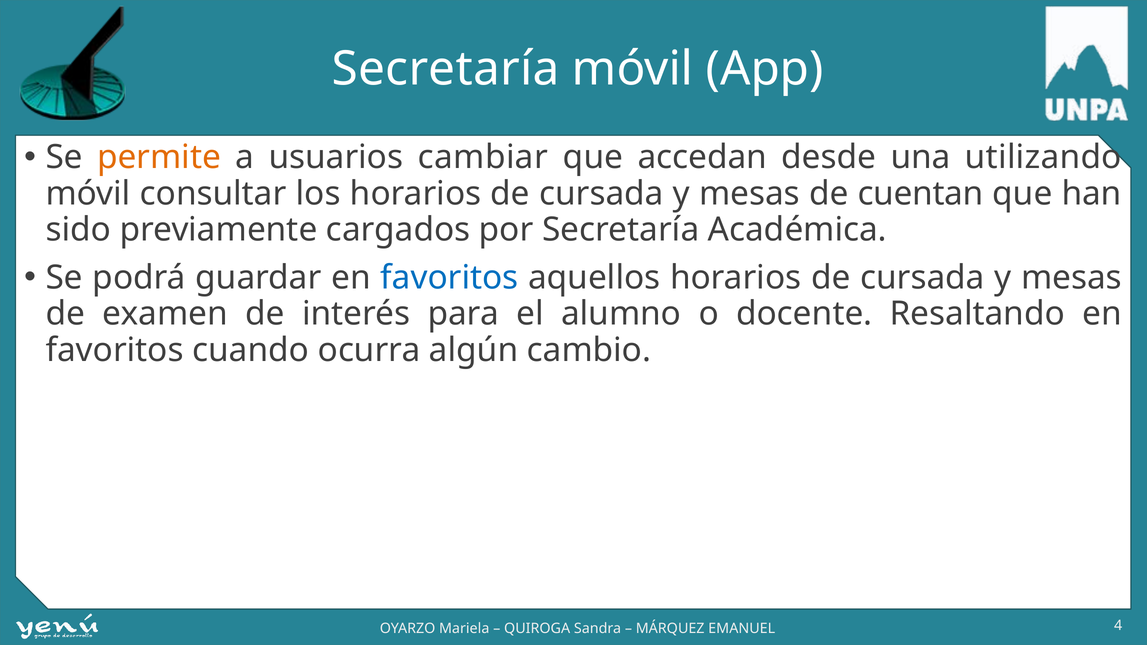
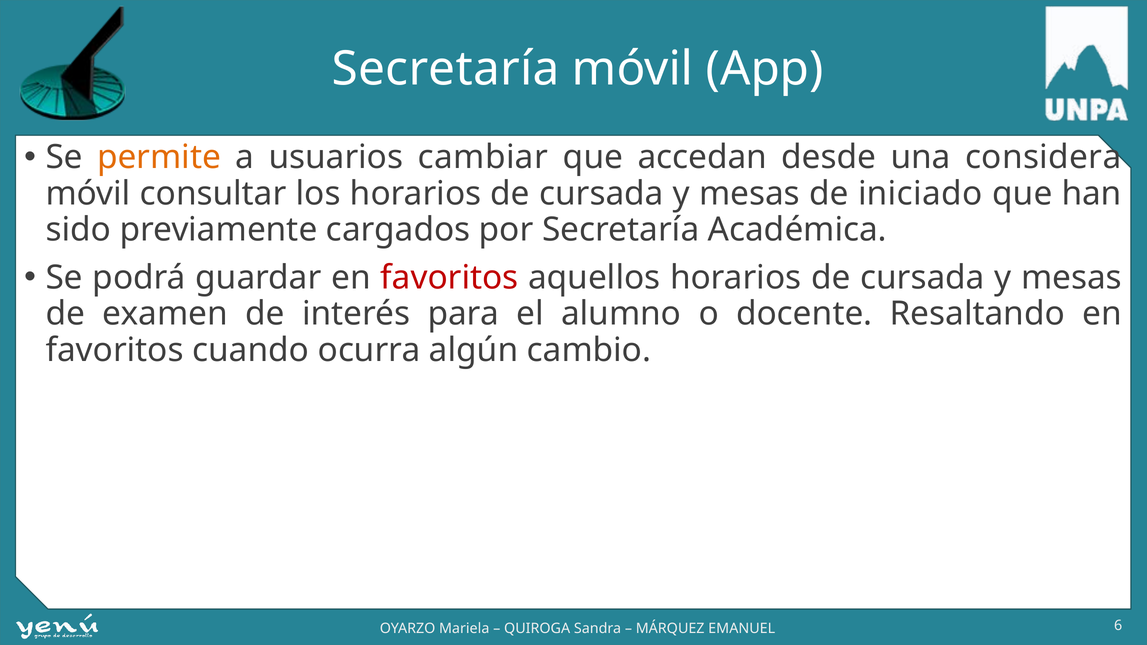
utilizando: utilizando -> considera
cuentan: cuentan -> iniciado
favoritos at (449, 278) colour: blue -> red
4: 4 -> 6
